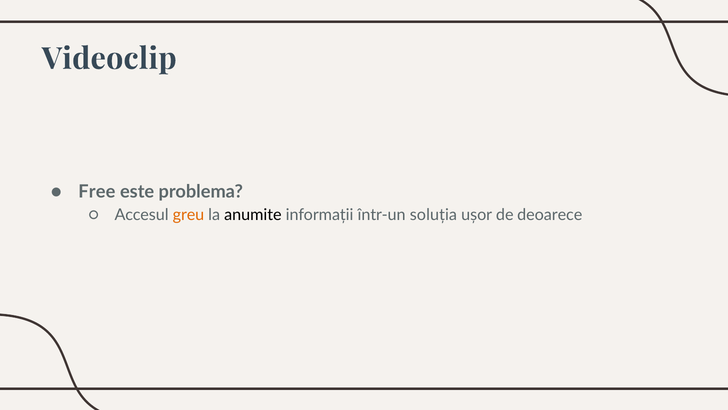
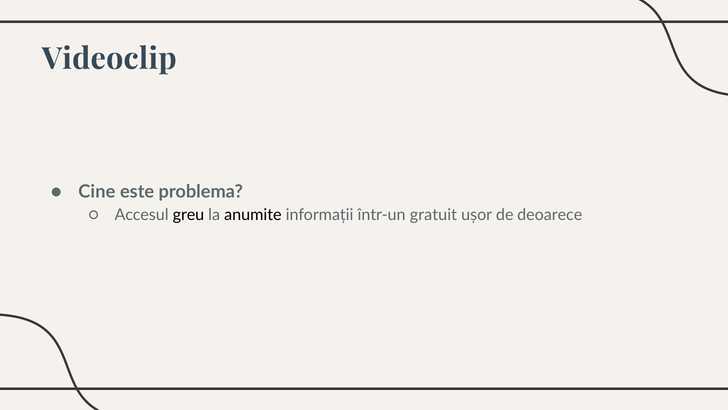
Free: Free -> Cine
greu colour: orange -> black
soluția: soluția -> gratuit
